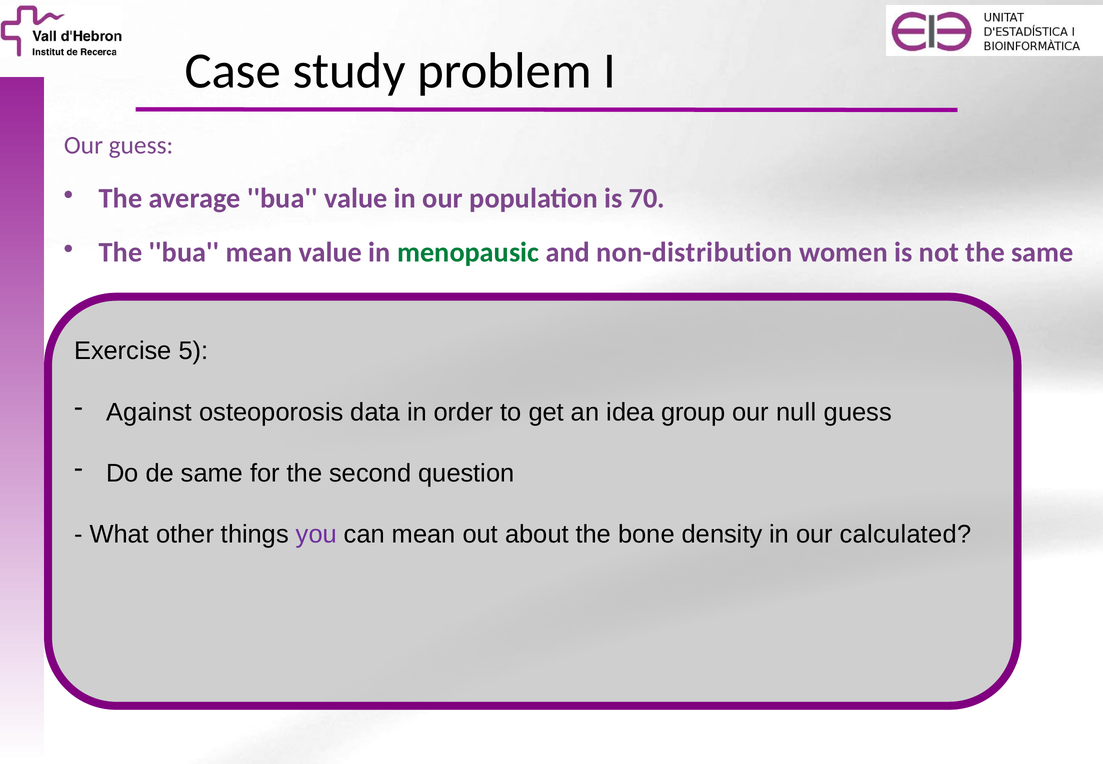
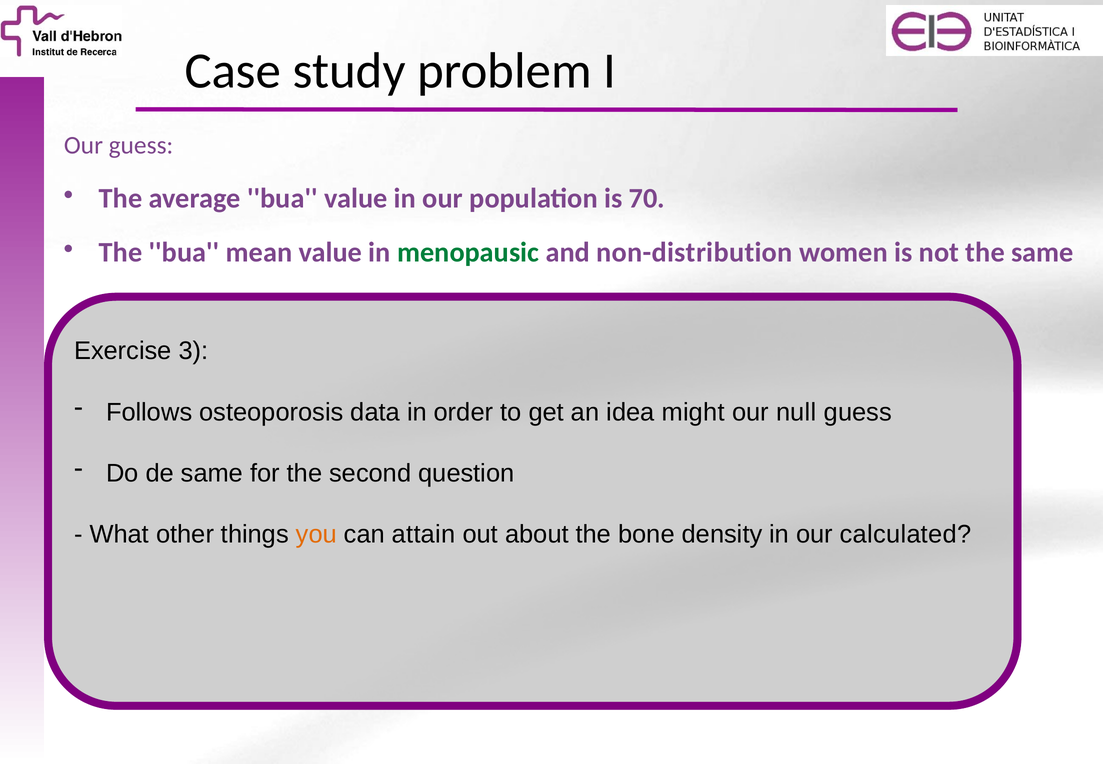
5: 5 -> 3
Against: Against -> Follows
group: group -> might
you colour: purple -> orange
can mean: mean -> attain
